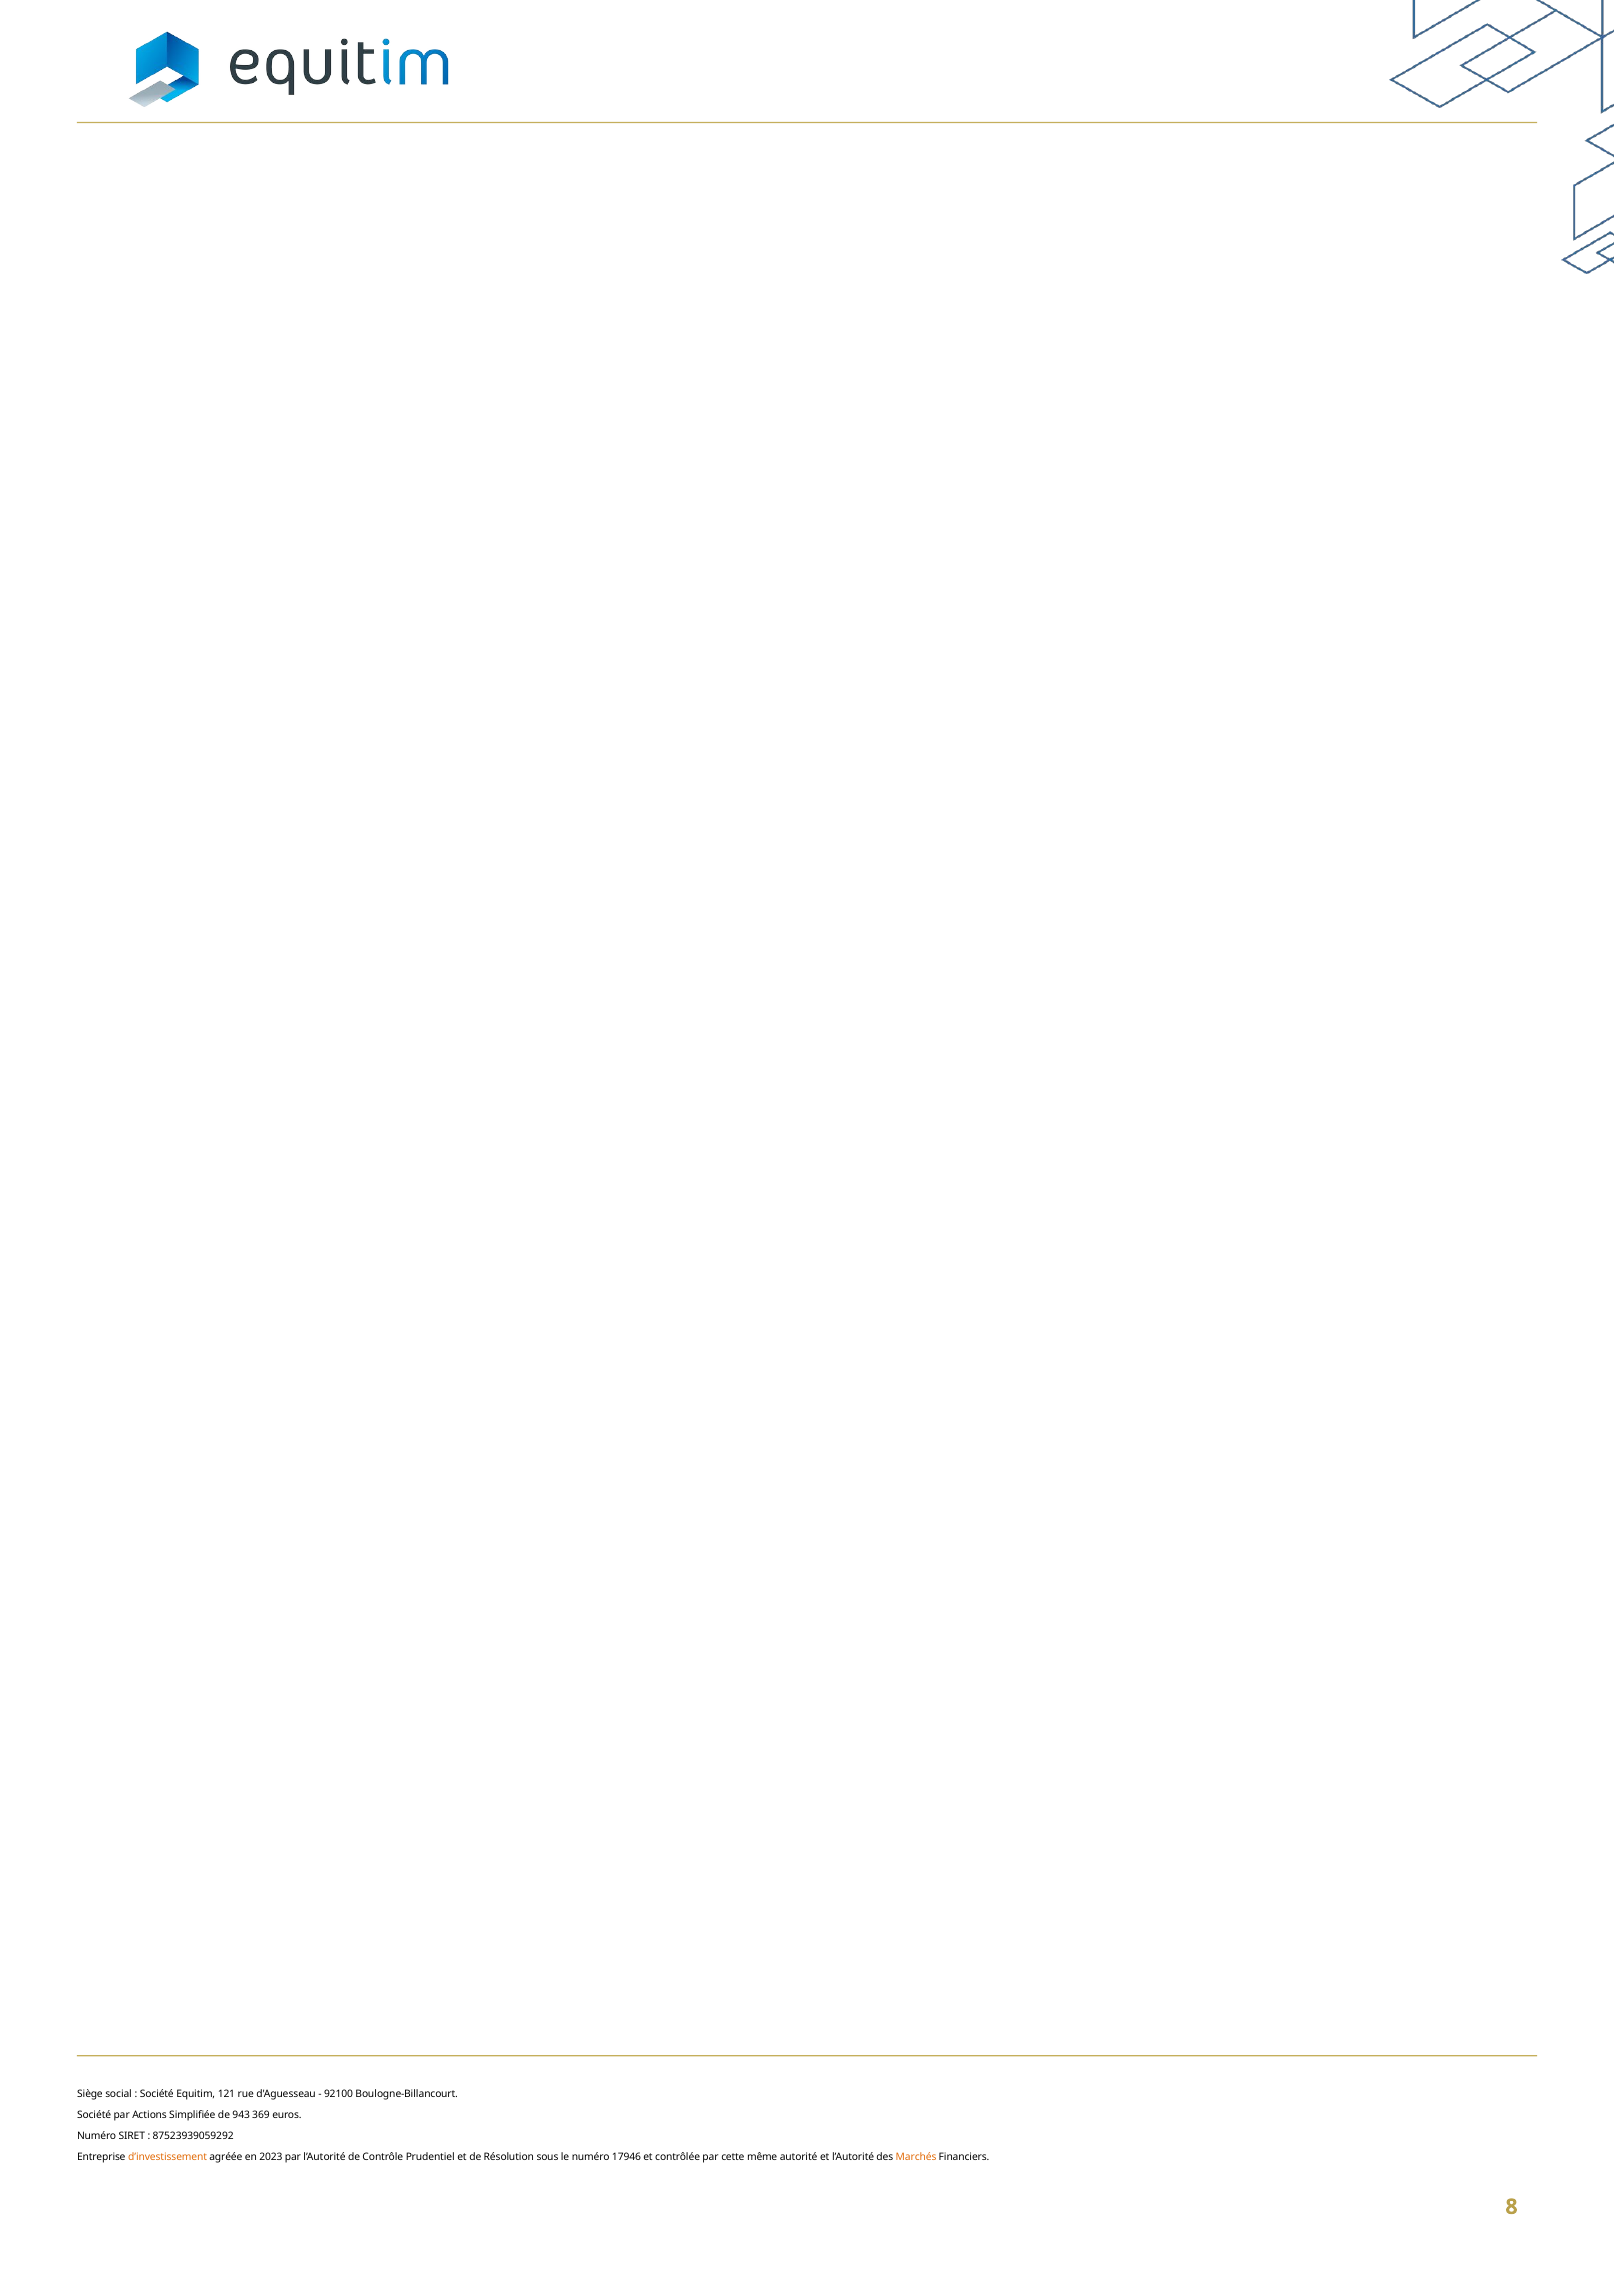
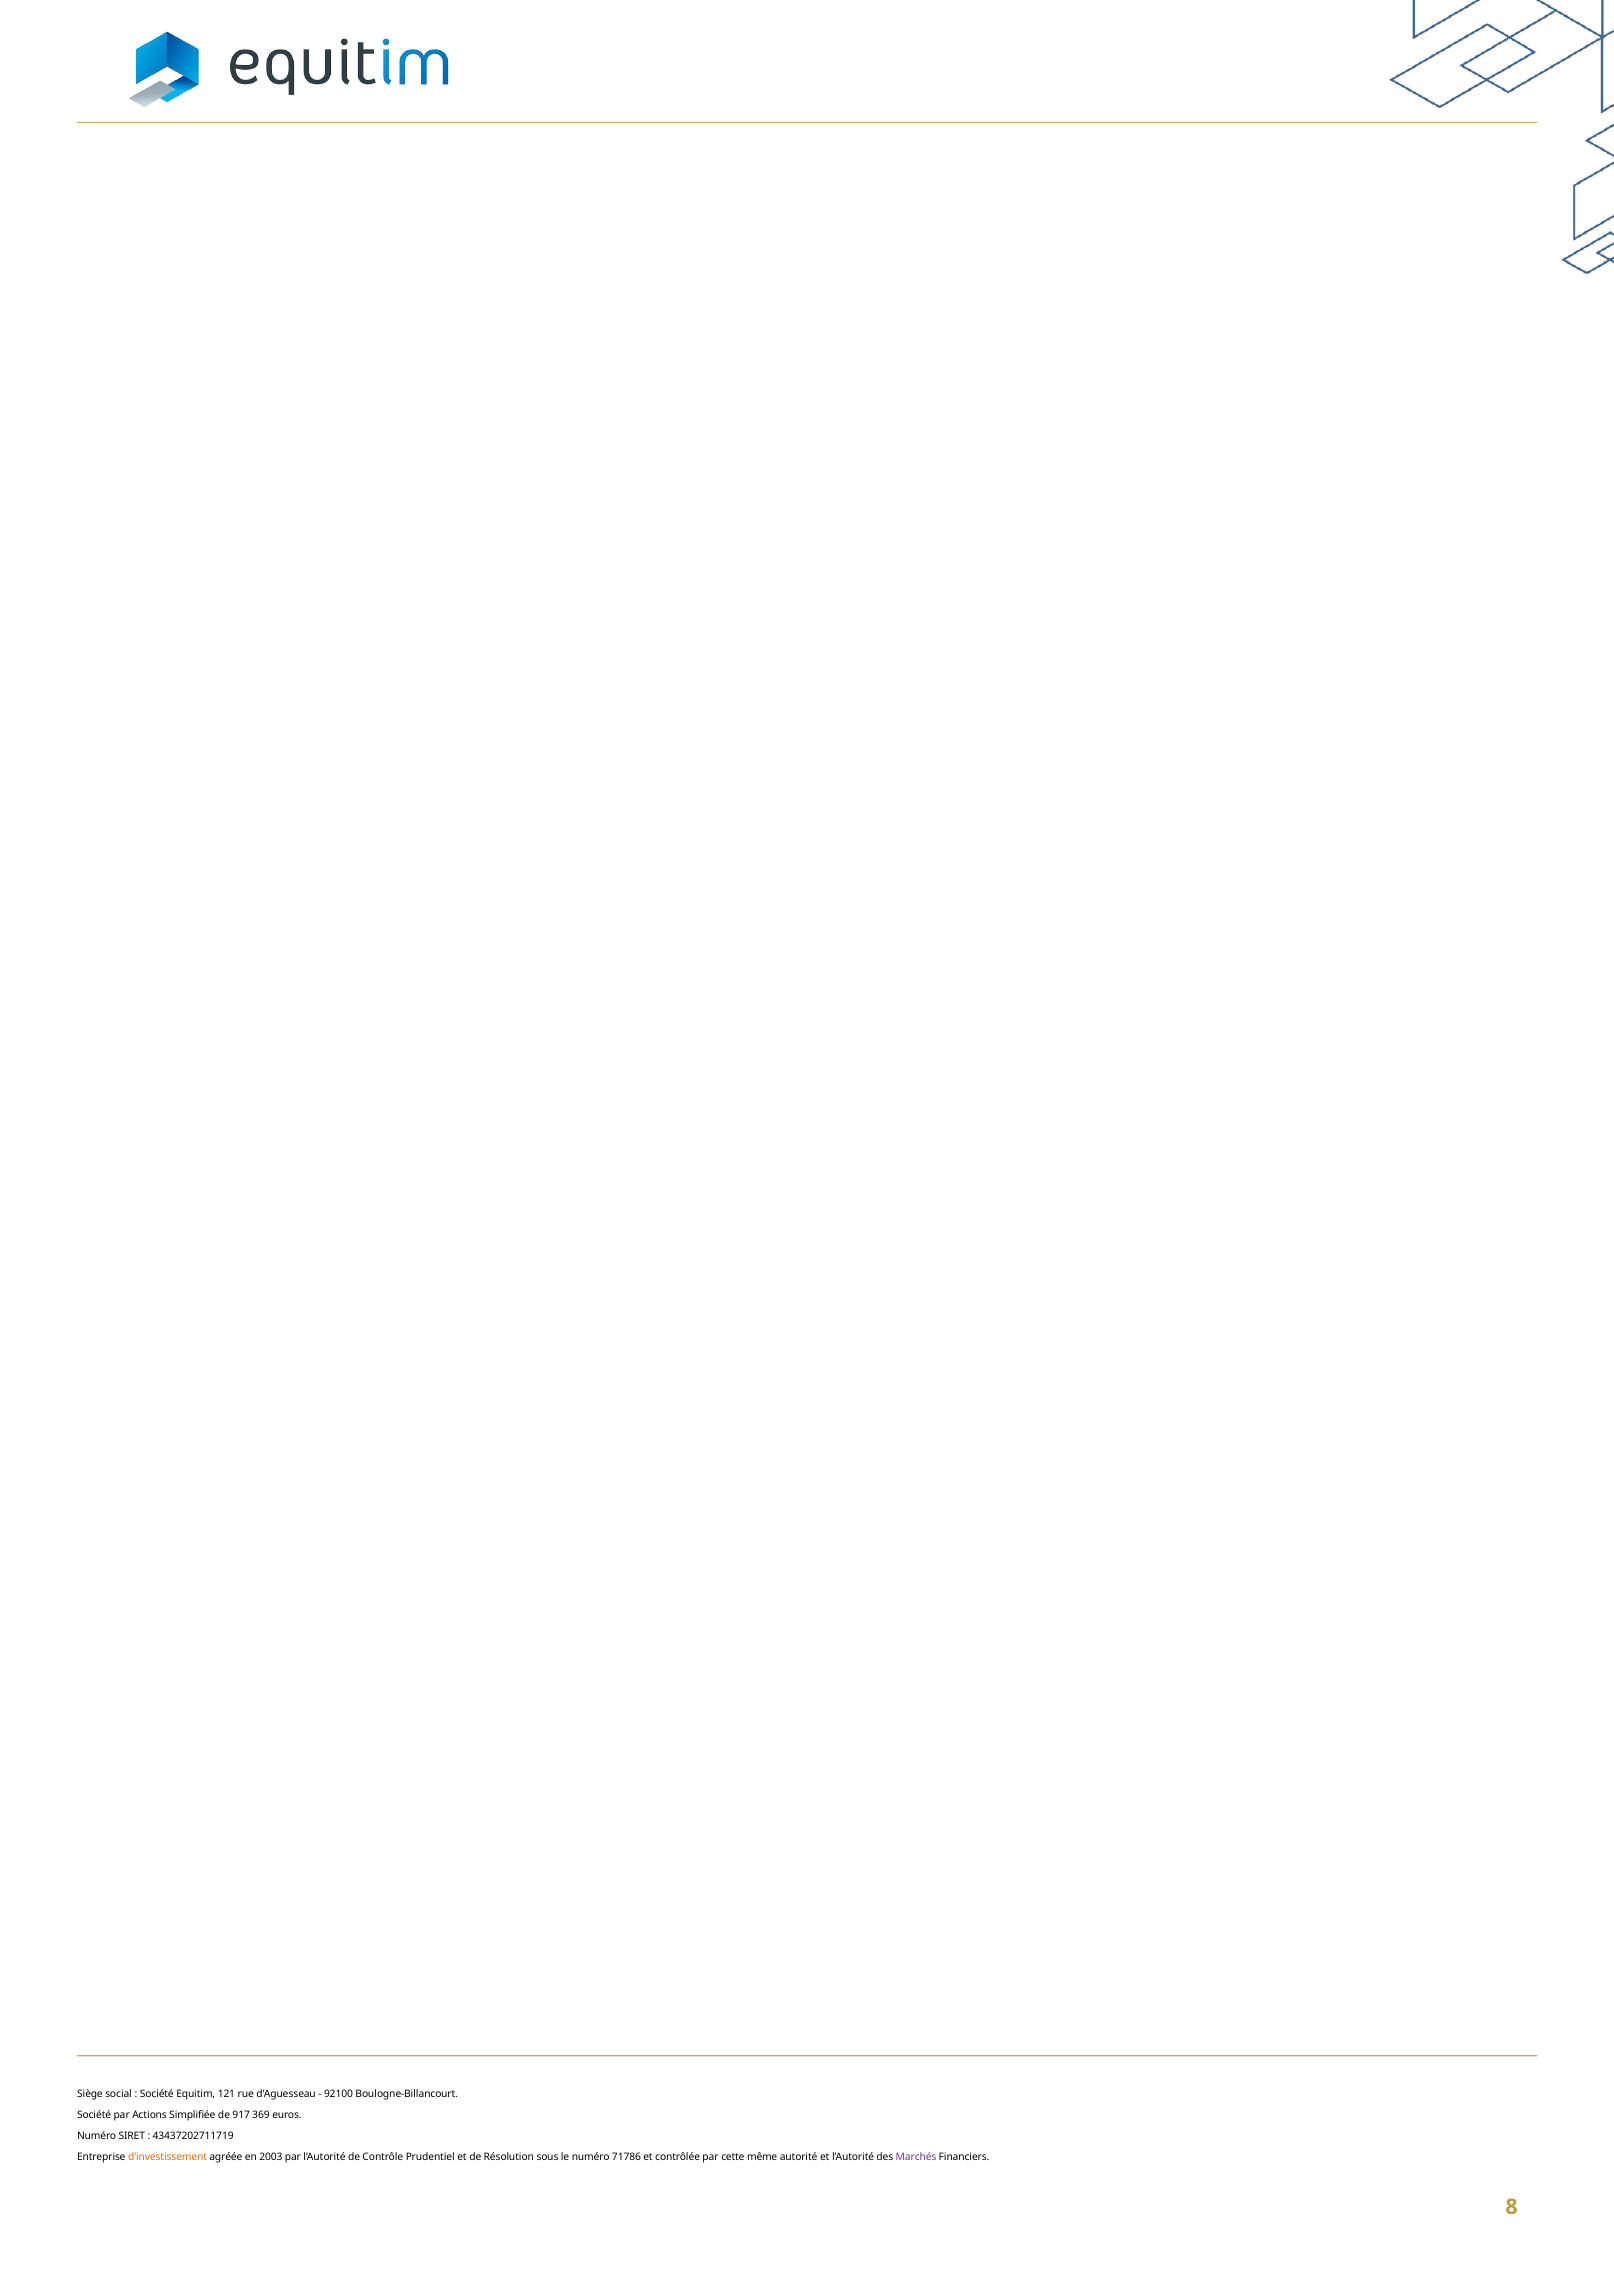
943: 943 -> 917
87523939059292: 87523939059292 -> 43437202711719
2023: 2023 -> 2003
17946: 17946 -> 71786
Marchés colour: orange -> purple
